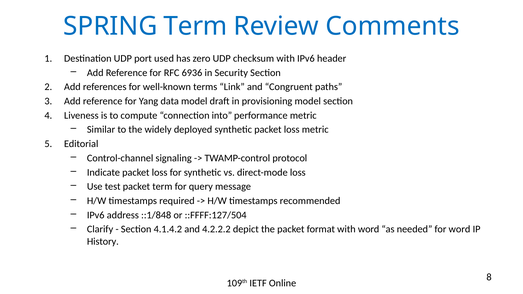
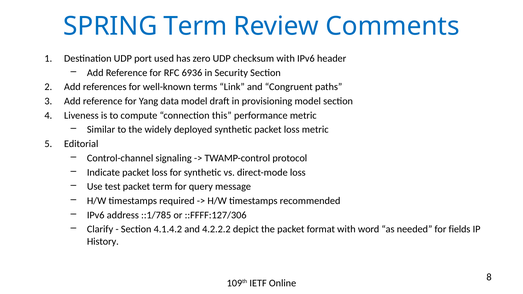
into: into -> this
::1/848: ::1/848 -> ::1/785
::FFFF:127/504: ::FFFF:127/504 -> ::FFFF:127/306
for word: word -> fields
